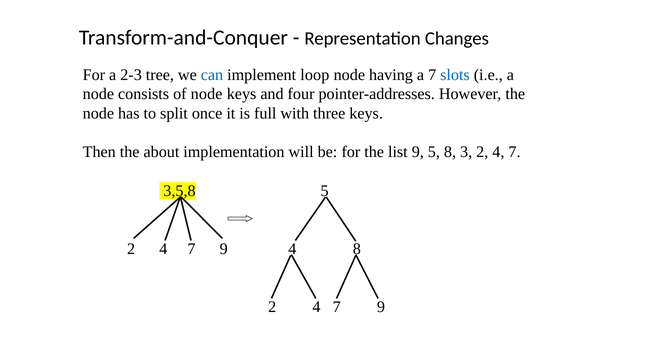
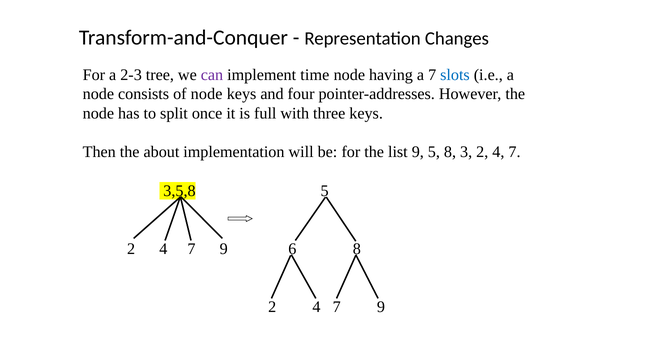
can colour: blue -> purple
loop: loop -> time
9 4: 4 -> 6
